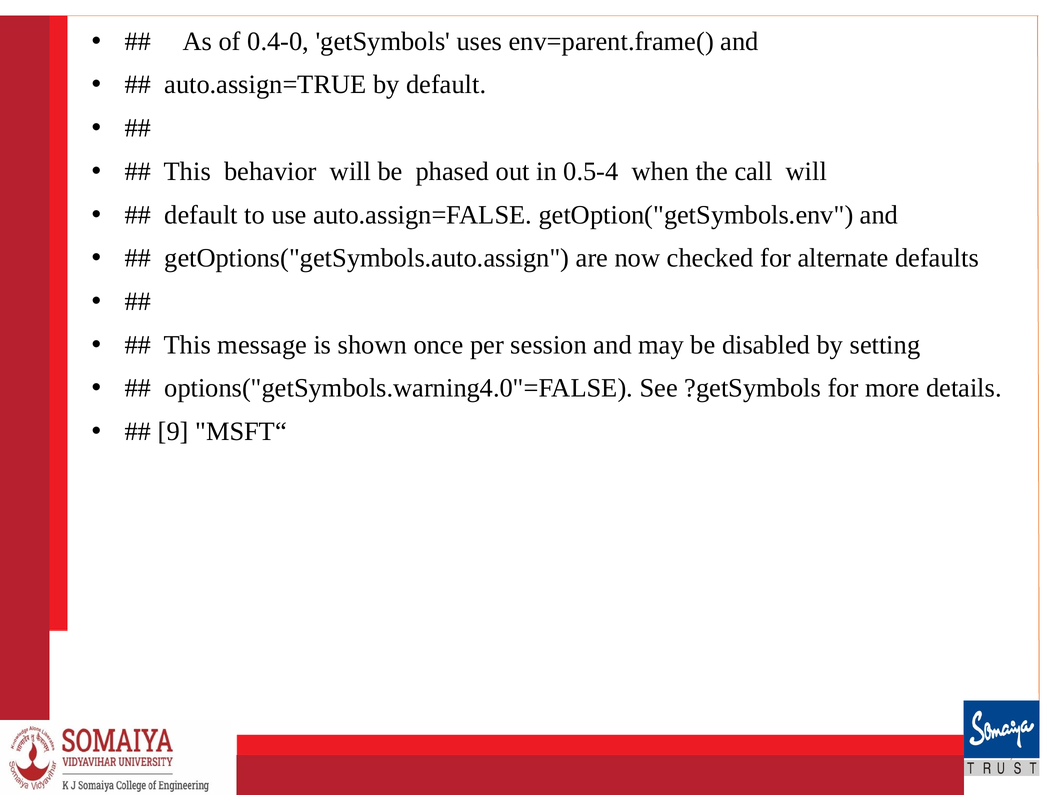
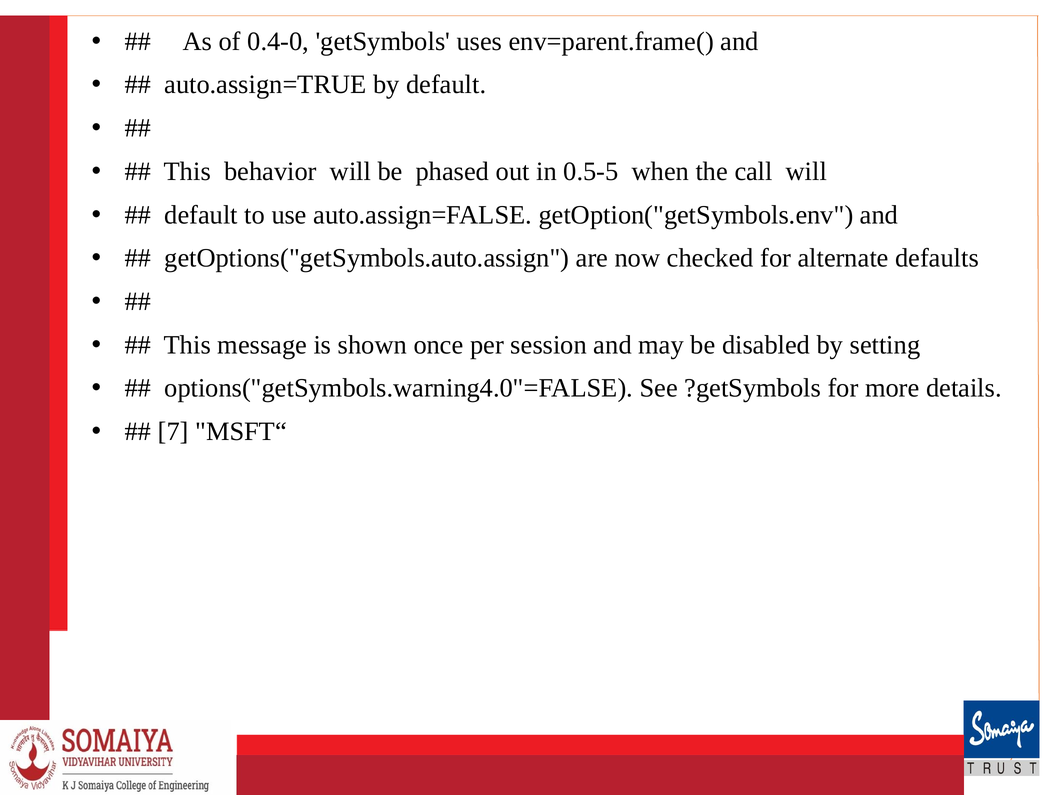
0.5-4: 0.5-4 -> 0.5-5
9 at (173, 431): 9 -> 7
